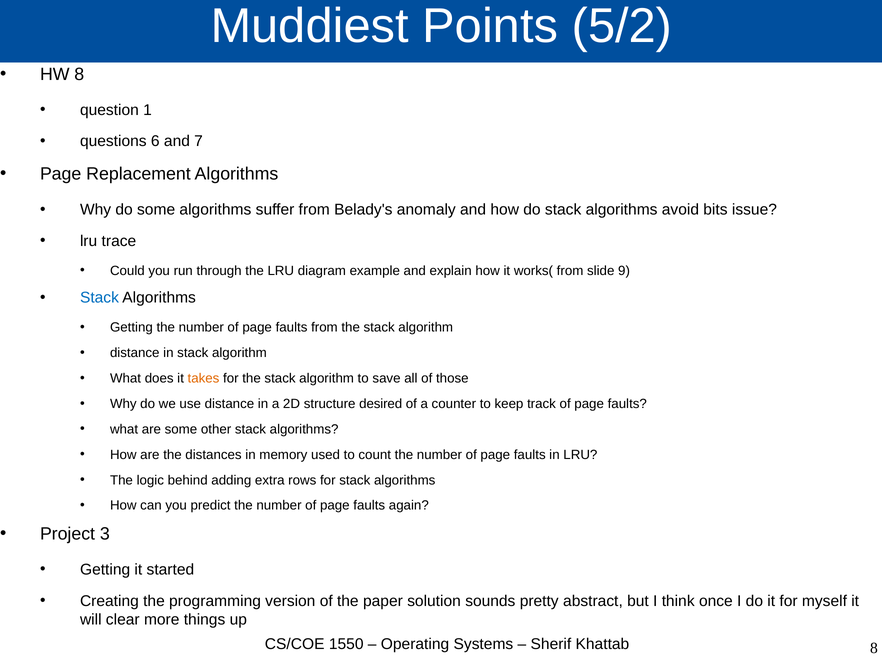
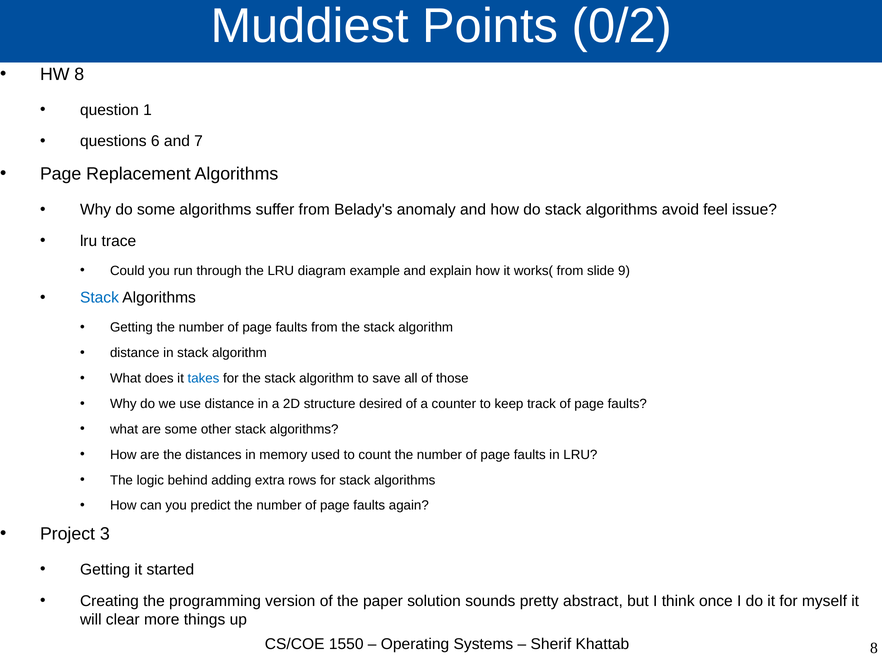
5/2: 5/2 -> 0/2
bits: bits -> feel
takes colour: orange -> blue
